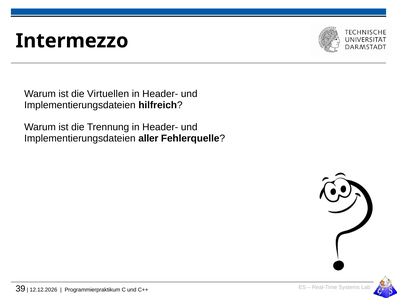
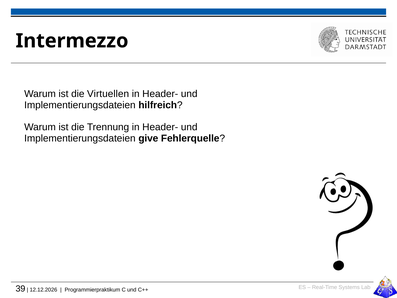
aller: aller -> give
